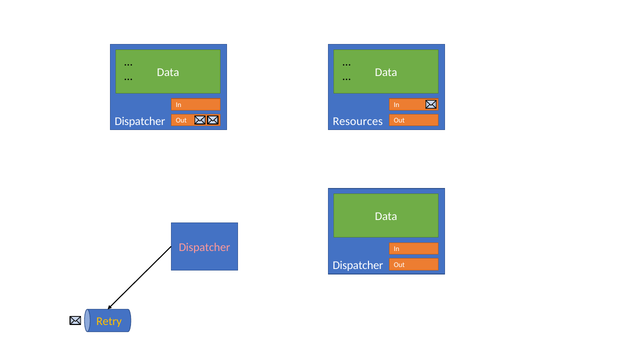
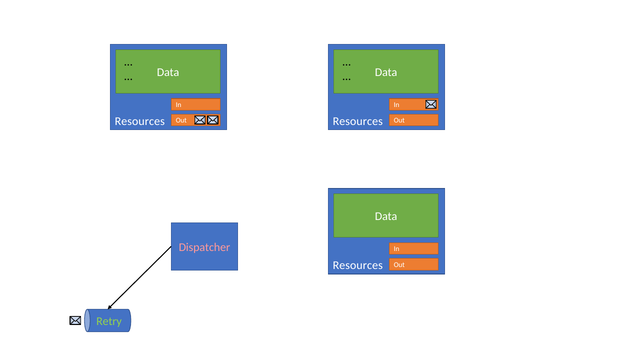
Dispatcher at (140, 121): Dispatcher -> Resources
Dispatcher at (358, 265): Dispatcher -> Resources
Retry colour: yellow -> light green
